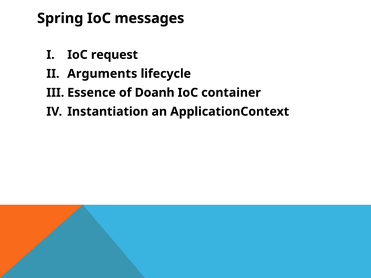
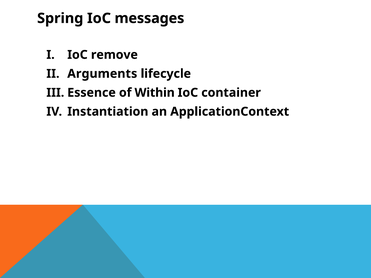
request: request -> remove
Doanh: Doanh -> Within
